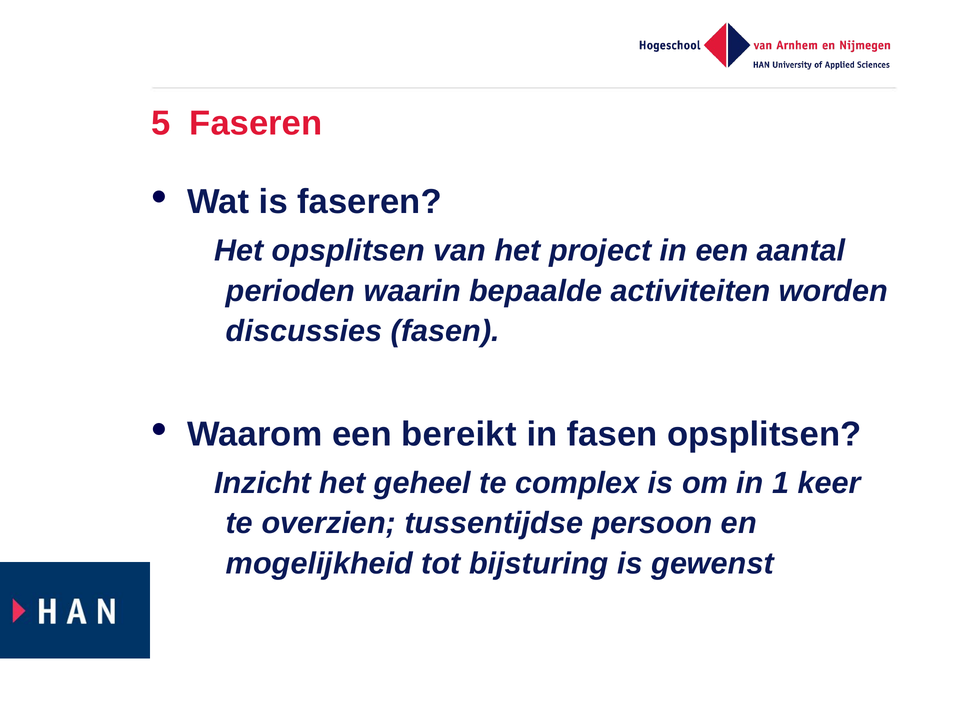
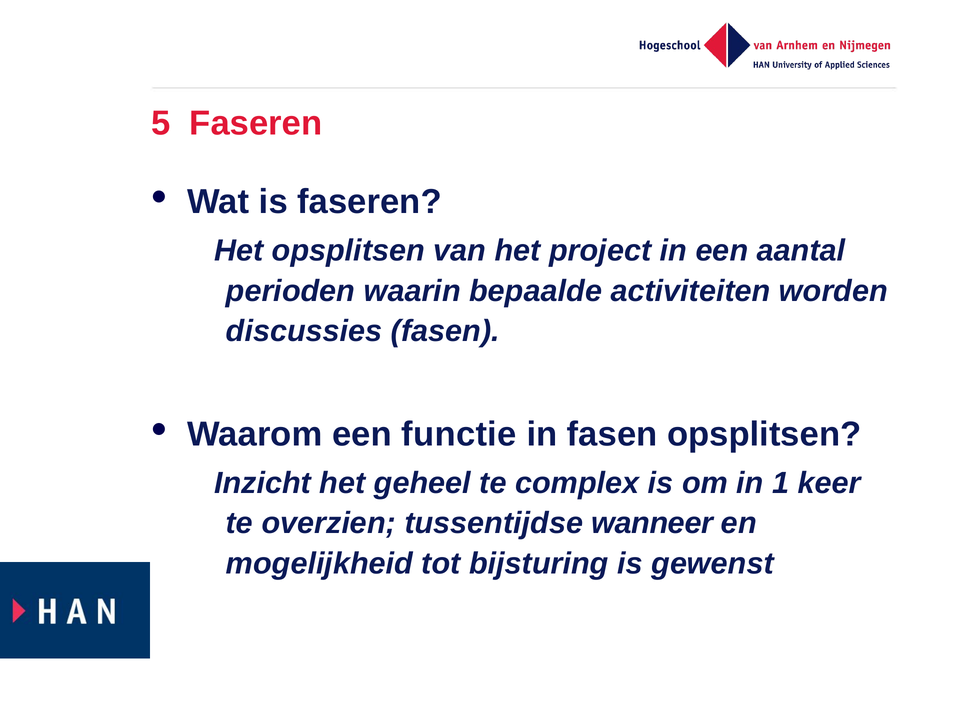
bereikt: bereikt -> functie
persoon: persoon -> wanneer
